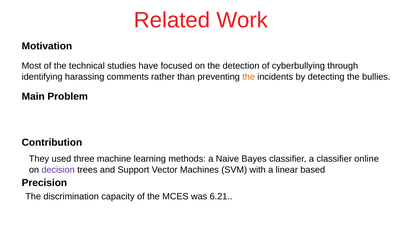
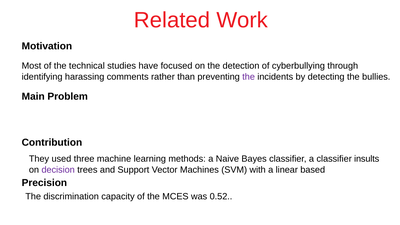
the at (249, 77) colour: orange -> purple
online: online -> insults
6.21: 6.21 -> 0.52
